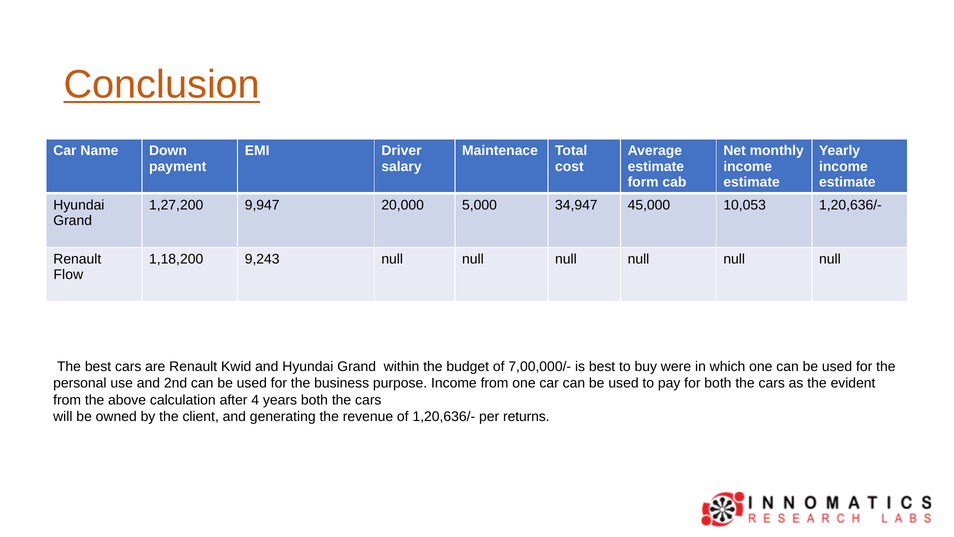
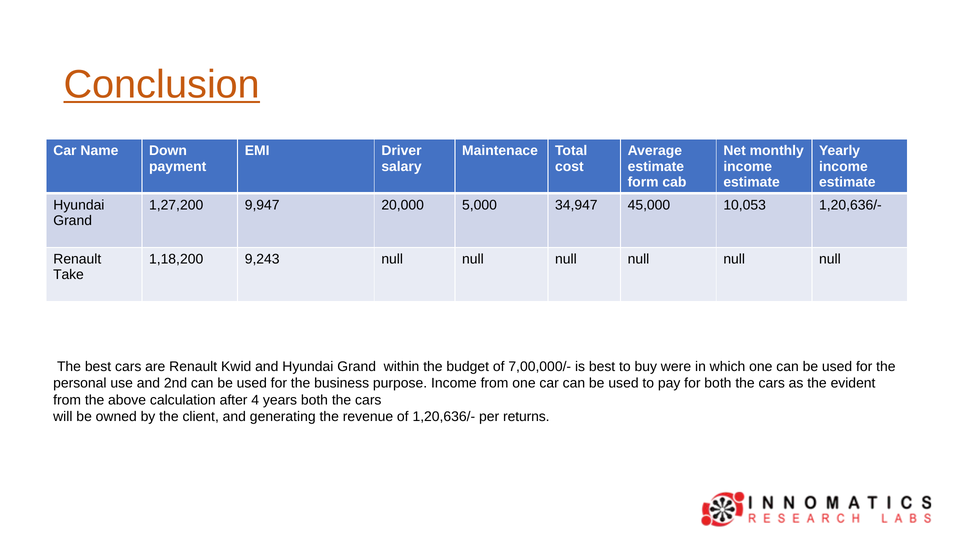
Flow: Flow -> Take
